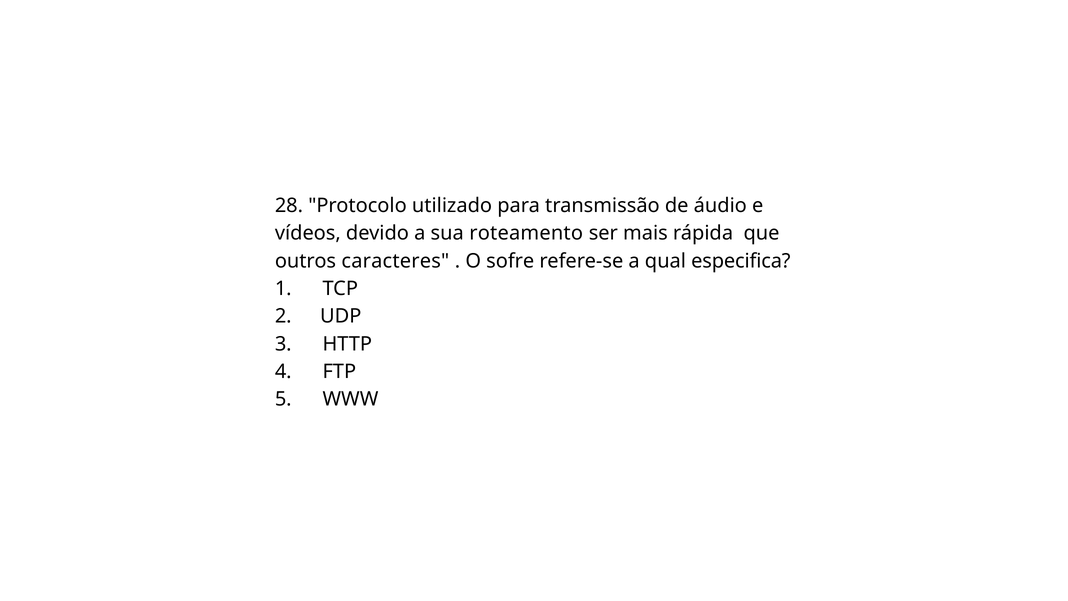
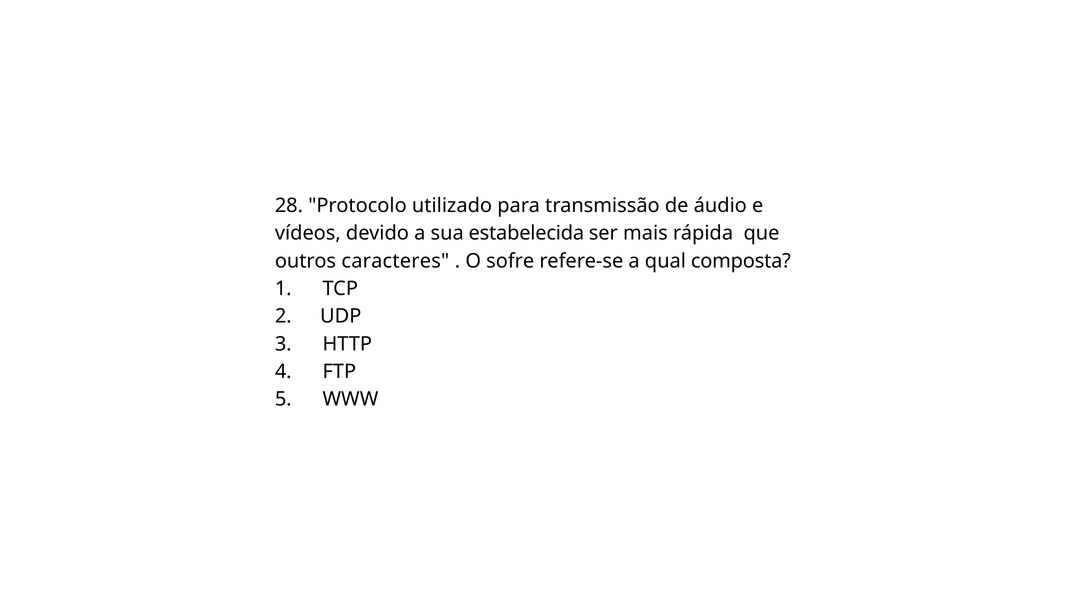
roteamento: roteamento -> estabelecida
especifica: especifica -> composta
